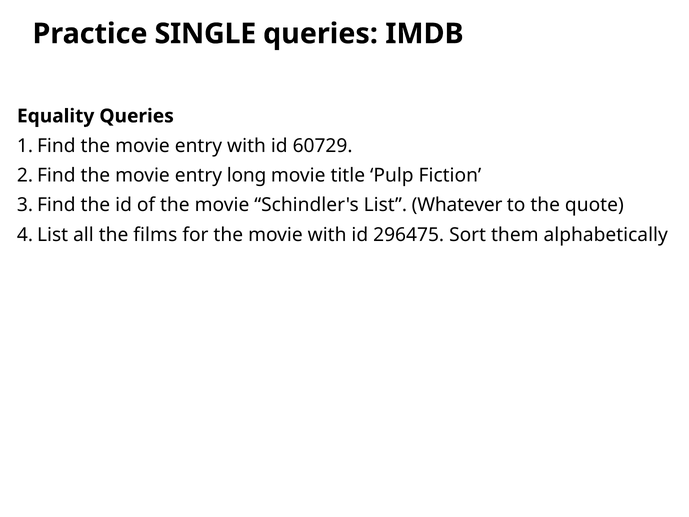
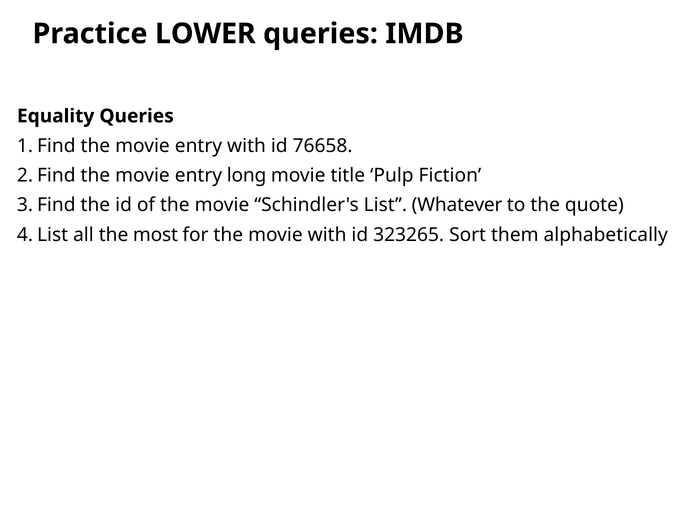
SINGLE: SINGLE -> LOWER
60729: 60729 -> 76658
films: films -> most
296475: 296475 -> 323265
